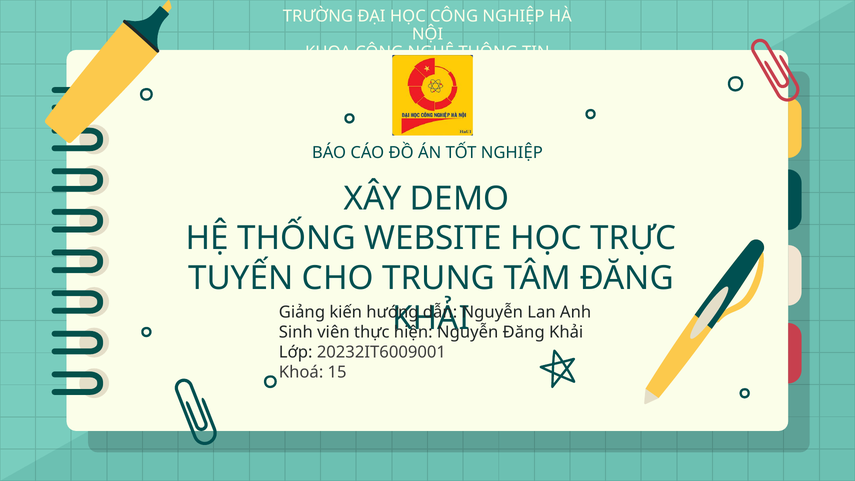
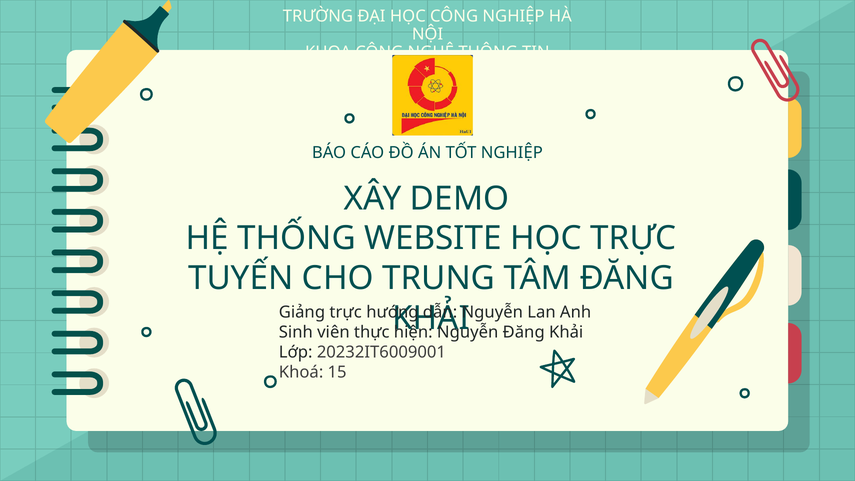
Giảng kiến: kiến -> trực
